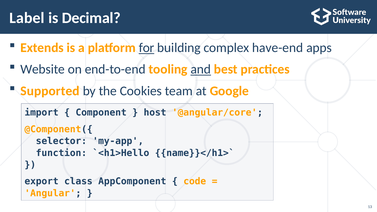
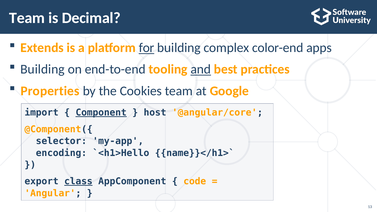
Label at (27, 18): Label -> Team
have-end: have-end -> color-end
Website at (43, 69): Website -> Building
Supported: Supported -> Properties
Component underline: none -> present
function: function -> encoding
class underline: none -> present
